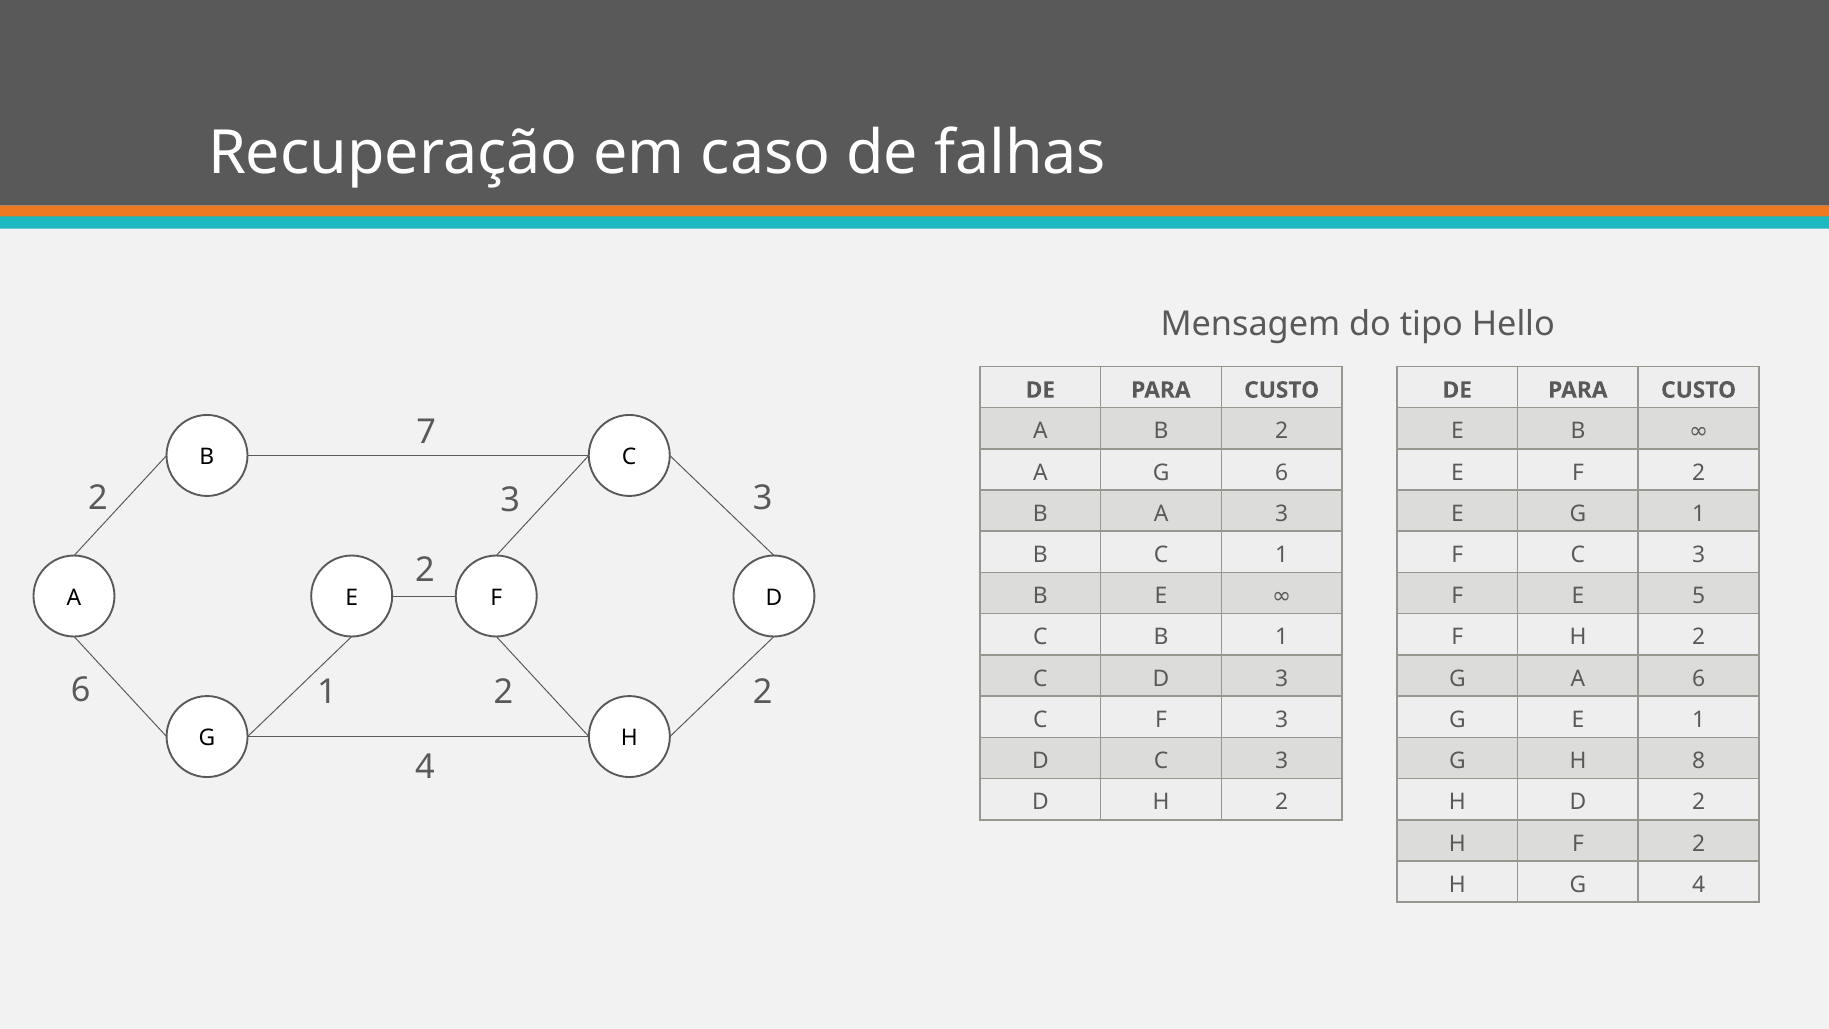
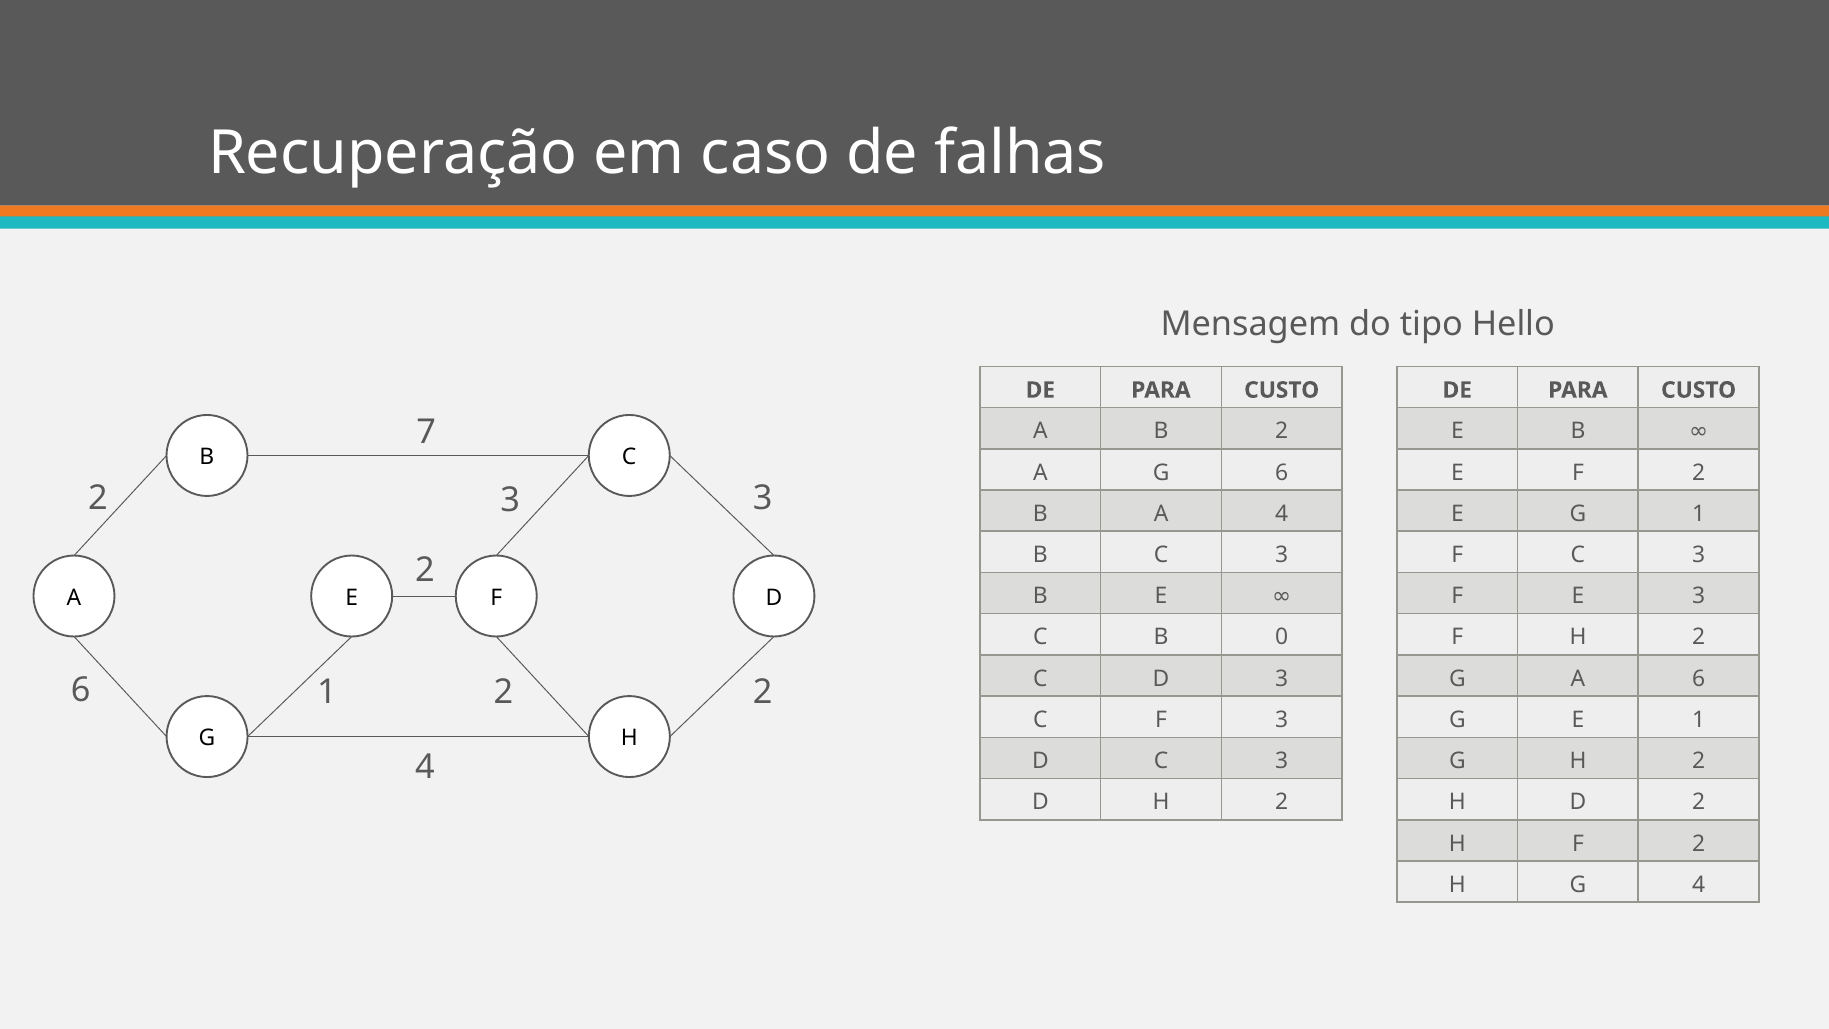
A 3: 3 -> 4
B C 1: 1 -> 3
E 5: 5 -> 3
B 1: 1 -> 0
G H 8: 8 -> 2
